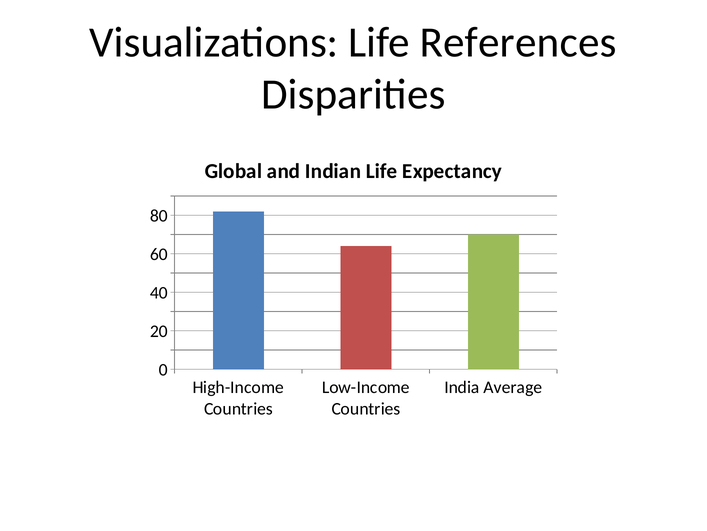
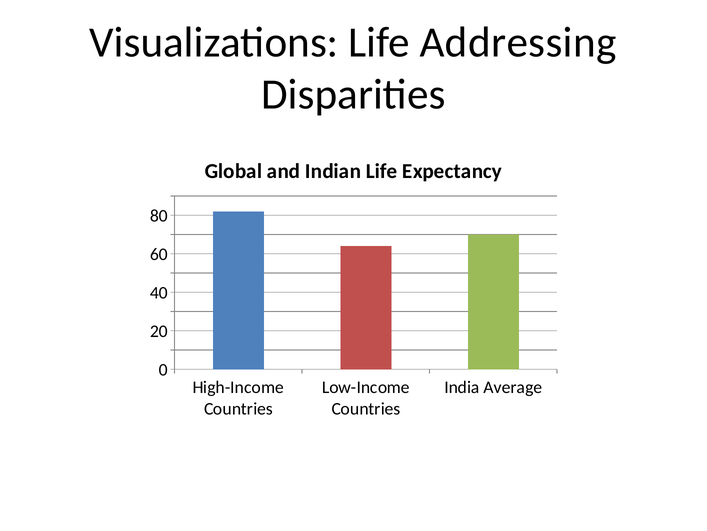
References: References -> Addressing
